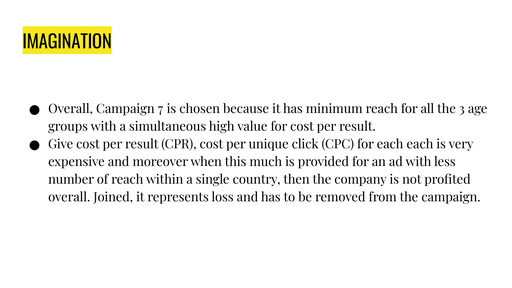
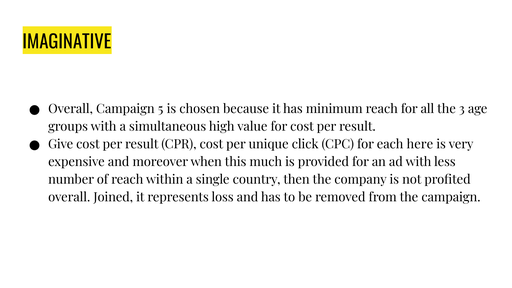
IMAGINATION: IMAGINATION -> IMAGINATIVE
7: 7 -> 5
each each: each -> here
